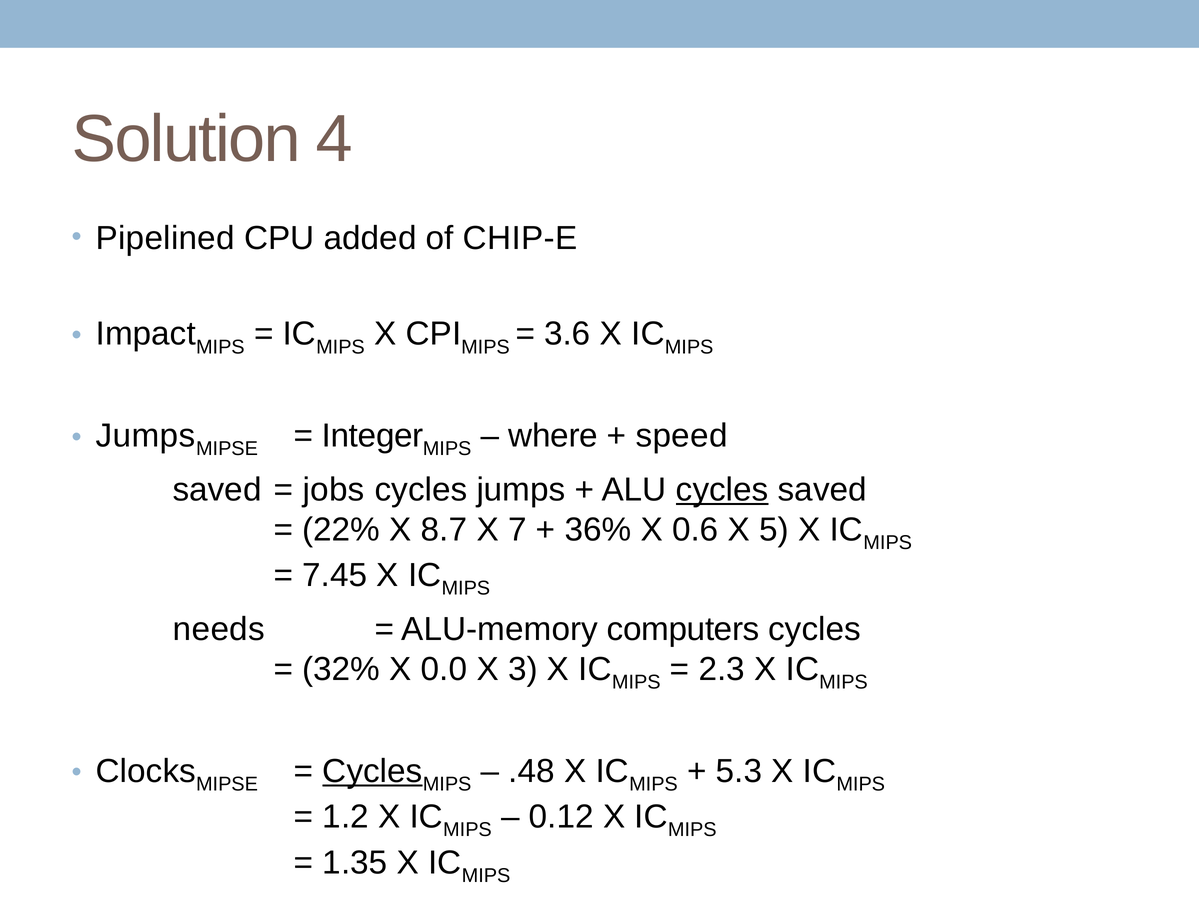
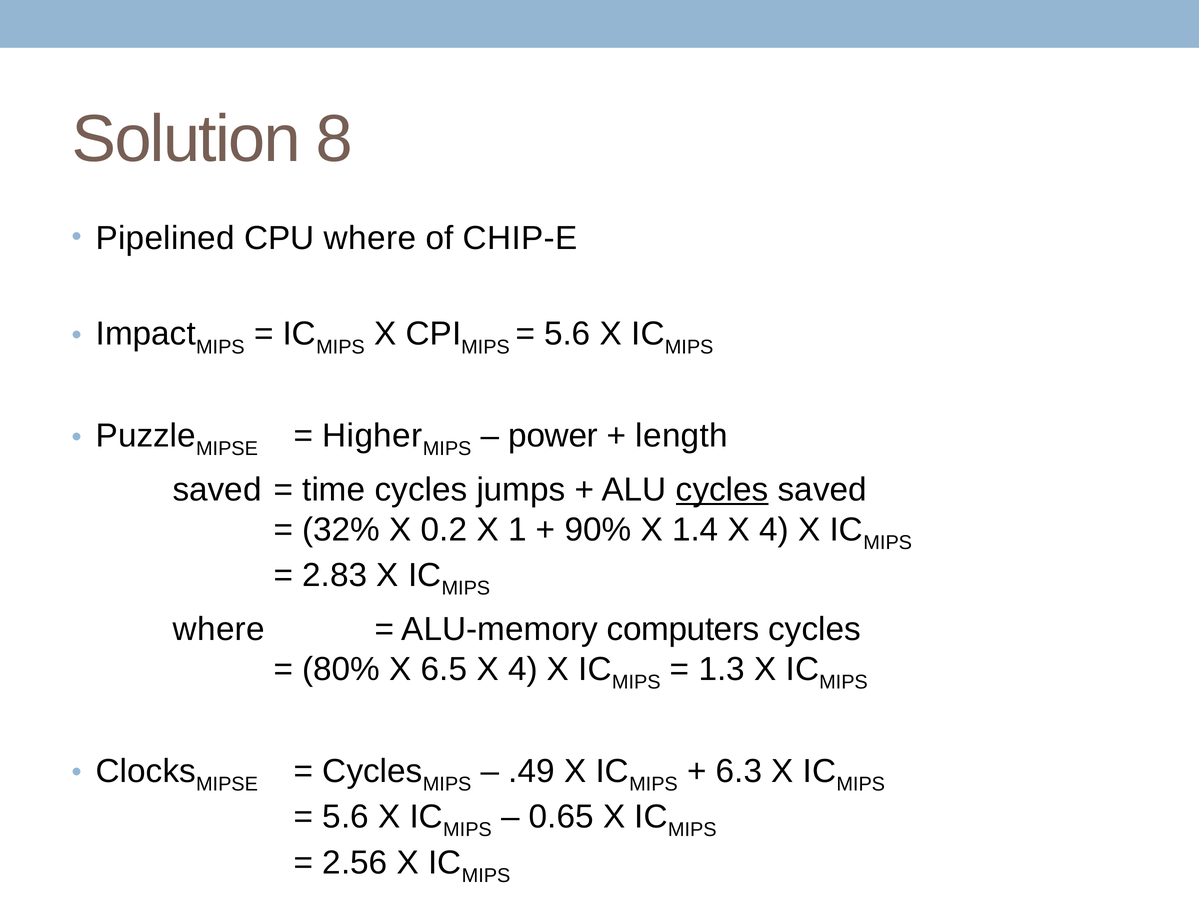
4: 4 -> 8
CPU added: added -> where
3.6 at (567, 334): 3.6 -> 5.6
Jumps at (146, 436): Jumps -> Puzzle
Integer: Integer -> Higher
where: where -> power
speed: speed -> length
jobs: jobs -> time
22%: 22% -> 32%
8.7: 8.7 -> 0.2
7: 7 -> 1
36%: 36% -> 90%
0.6: 0.6 -> 1.4
5 at (774, 530): 5 -> 4
7.45: 7.45 -> 2.83
needs at (219, 629): needs -> where
32%: 32% -> 80%
0.0: 0.0 -> 6.5
3 at (523, 669): 3 -> 4
2.3: 2.3 -> 1.3
Cycles at (373, 771) underline: present -> none
.48: .48 -> .49
5.3: 5.3 -> 6.3
1.2 at (346, 817): 1.2 -> 5.6
0.12: 0.12 -> 0.65
1.35: 1.35 -> 2.56
